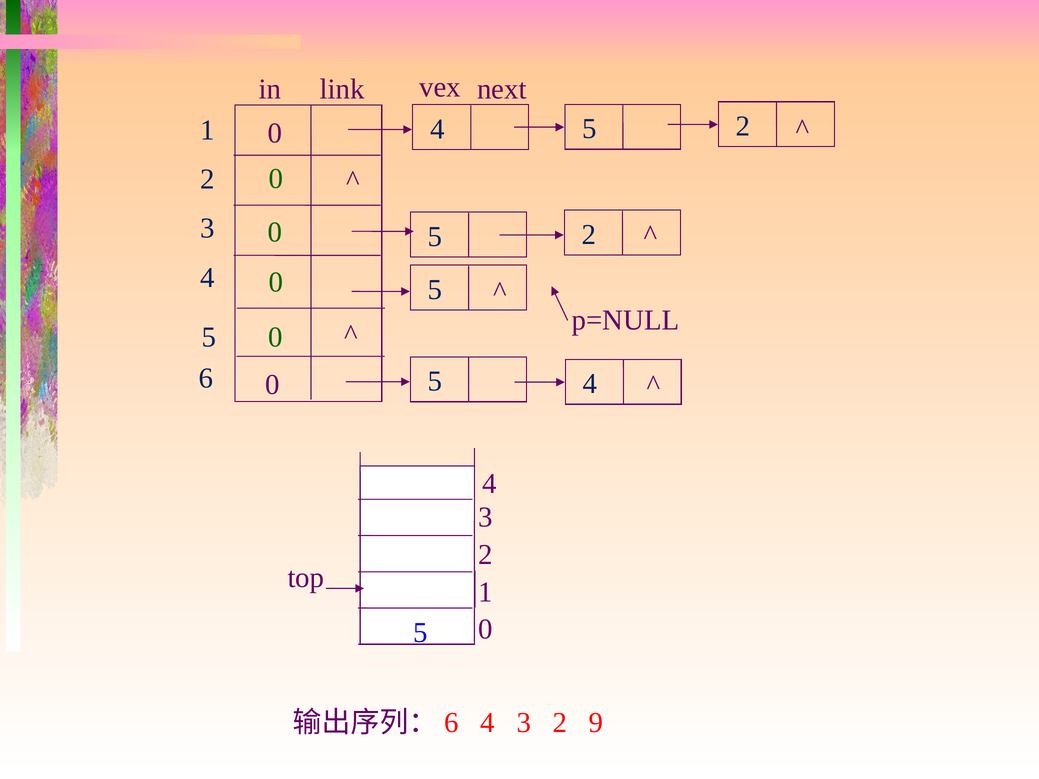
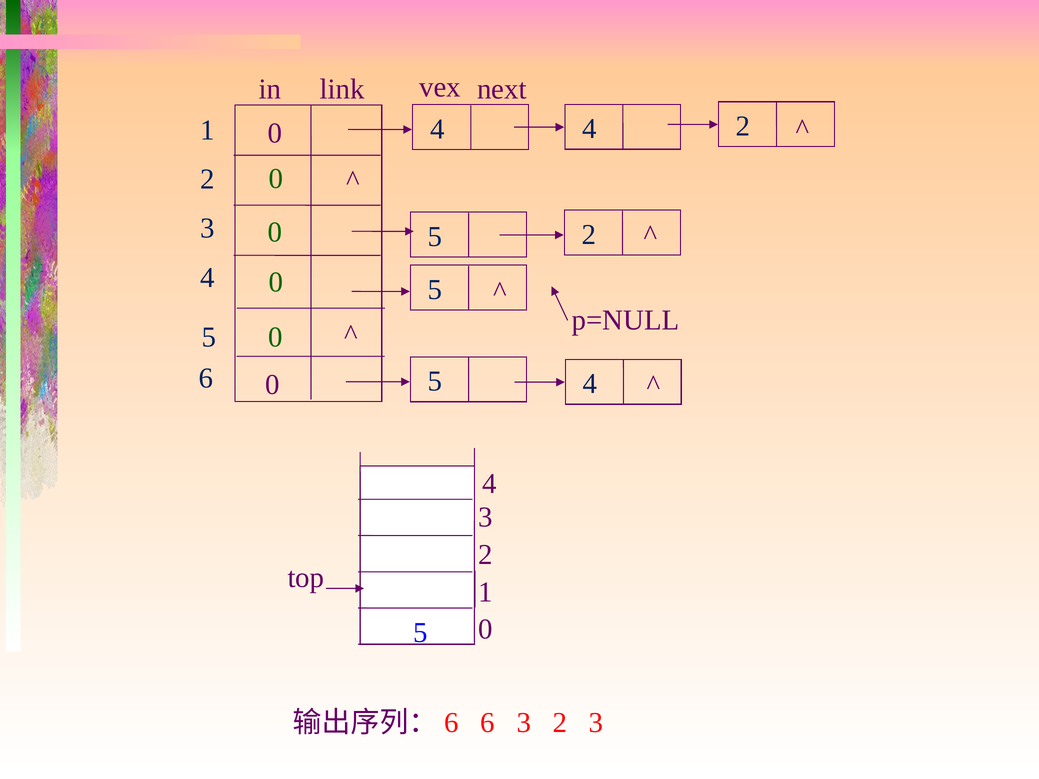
5 at (589, 129): 5 -> 4
4 at (488, 723): 4 -> 6
3 2 9: 9 -> 3
